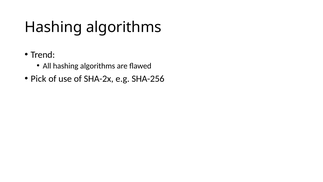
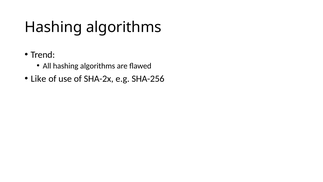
Pick: Pick -> Like
